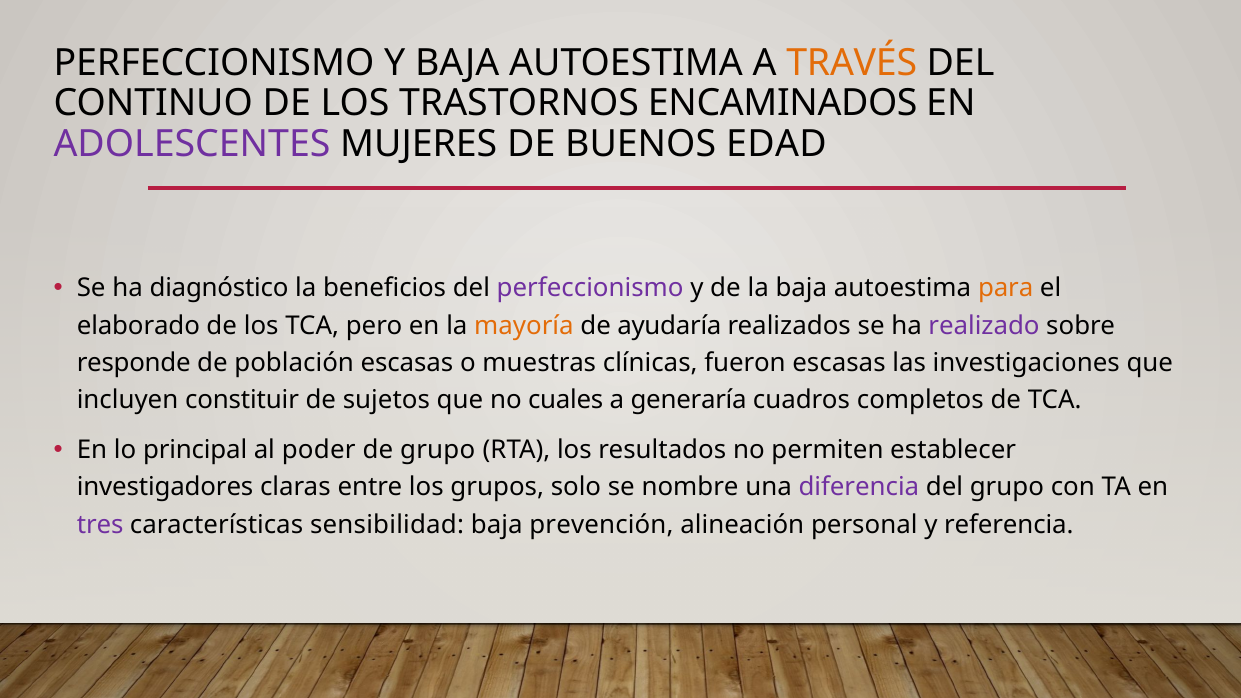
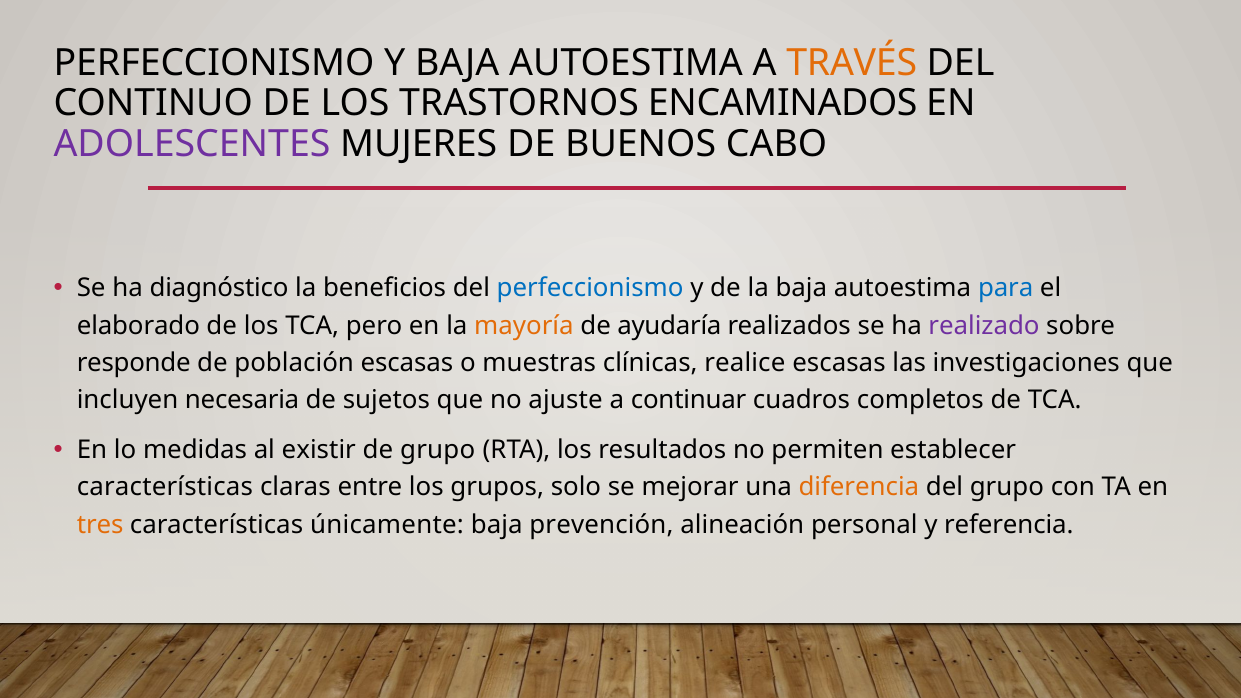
EDAD: EDAD -> CABO
perfeccionismo at (590, 288) colour: purple -> blue
para colour: orange -> blue
fueron: fueron -> realice
constituir: constituir -> necesaria
cuales: cuales -> ajuste
generaría: generaría -> continuar
principal: principal -> medidas
poder: poder -> existir
investigadores at (165, 487): investigadores -> características
nombre: nombre -> mejorar
diferencia colour: purple -> orange
tres colour: purple -> orange
sensibilidad: sensibilidad -> únicamente
